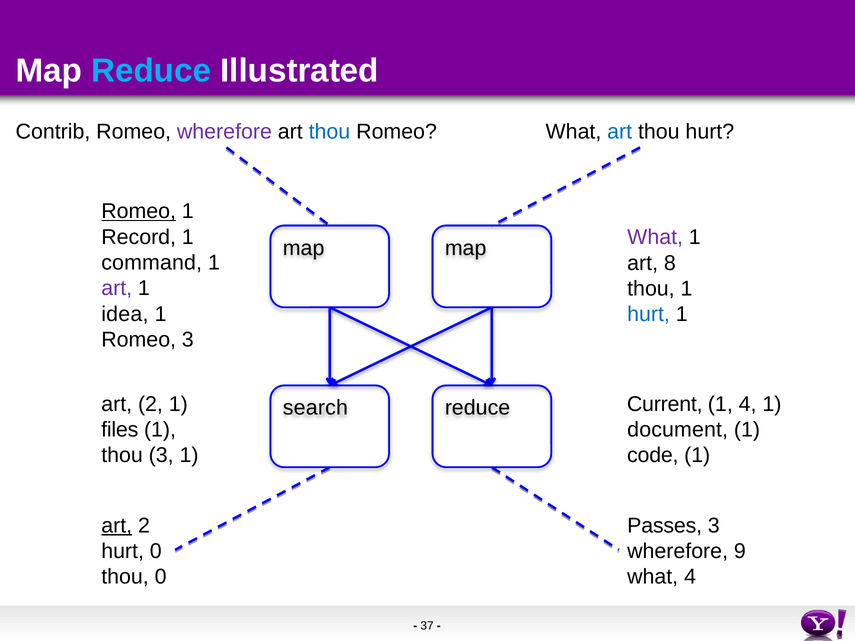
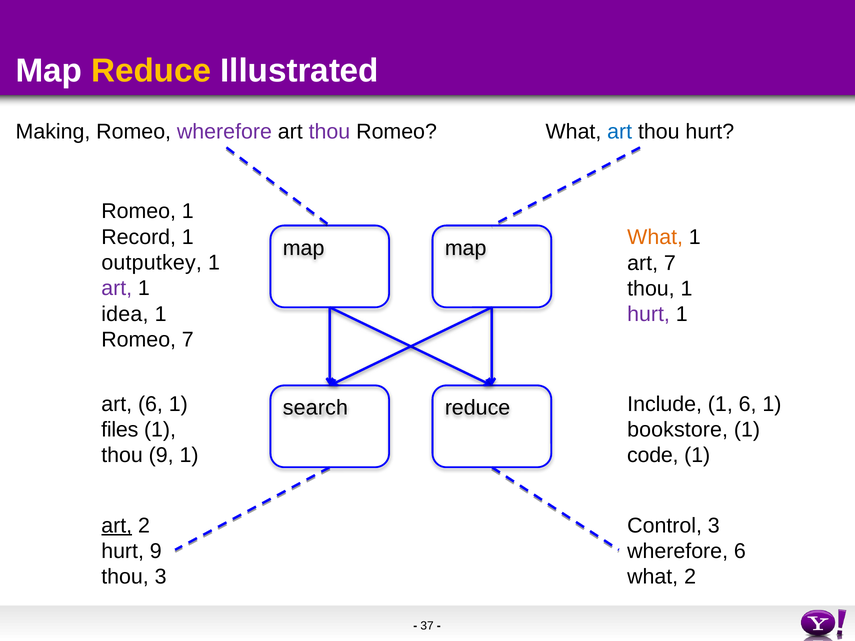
Reduce at (151, 71) colour: light blue -> yellow
Contrib: Contrib -> Making
thou at (329, 132) colour: blue -> purple
Romeo at (139, 211) underline: present -> none
What at (655, 237) colour: purple -> orange
command: command -> outputkey
art 8: 8 -> 7
hurt at (649, 314) colour: blue -> purple
Romeo 3: 3 -> 7
2 at (150, 404): 2 -> 6
Current: Current -> Include
1 4: 4 -> 6
document: document -> bookstore
thou 3: 3 -> 9
Passes: Passes -> Control
hurt 0: 0 -> 9
wherefore 9: 9 -> 6
thou 0: 0 -> 3
what 4: 4 -> 2
